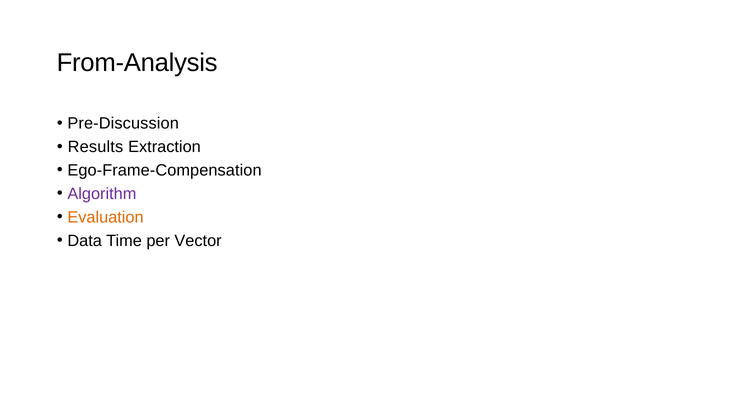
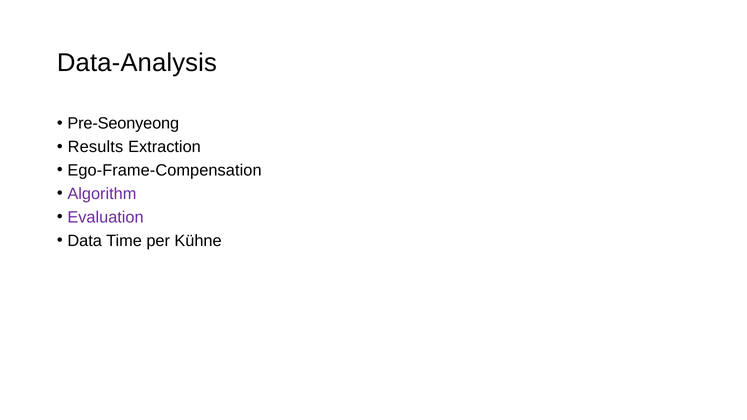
From-Analysis: From-Analysis -> Data-Analysis
Pre-Discussion: Pre-Discussion -> Pre-Seonyeong
Evaluation colour: orange -> purple
Vector: Vector -> Kühne
